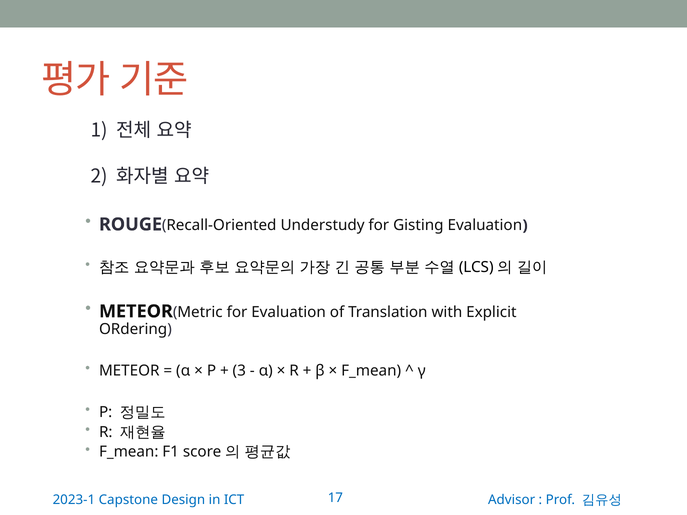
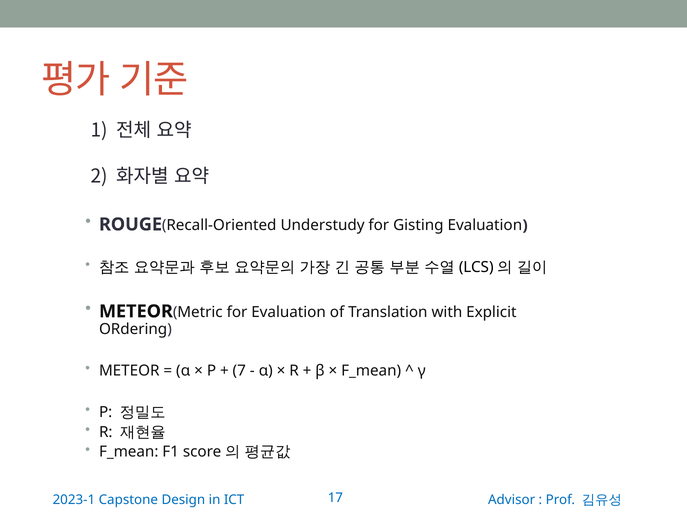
3: 3 -> 7
